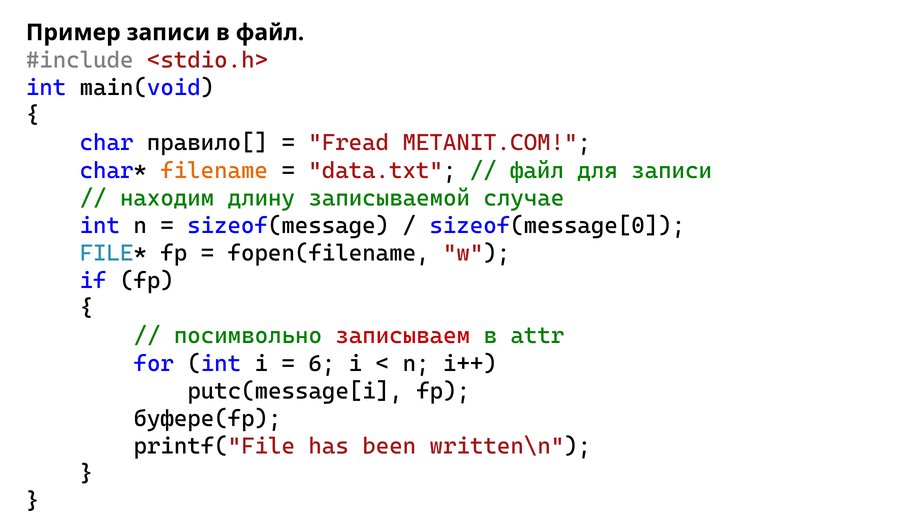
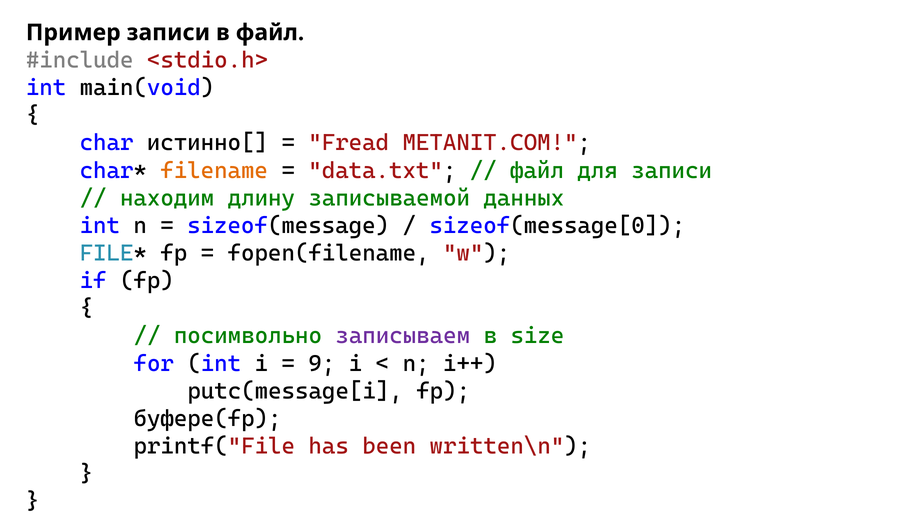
правило[: правило[ -> истинно[
случае: случае -> данных
записываем colour: red -> purple
attr: attr -> size
6: 6 -> 9
